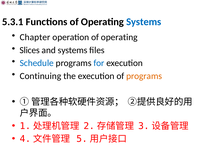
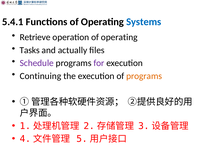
5.3.1: 5.3.1 -> 5.4.1
Chapter: Chapter -> Retrieve
Slices: Slices -> Tasks
and systems: systems -> actually
Schedule colour: blue -> purple
for colour: blue -> purple
